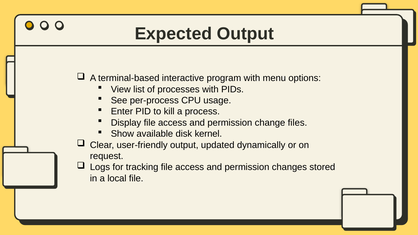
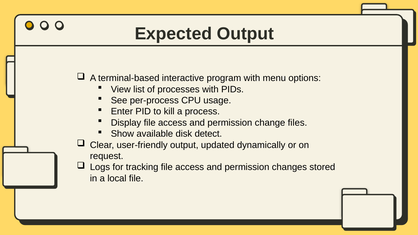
kernel: kernel -> detect
